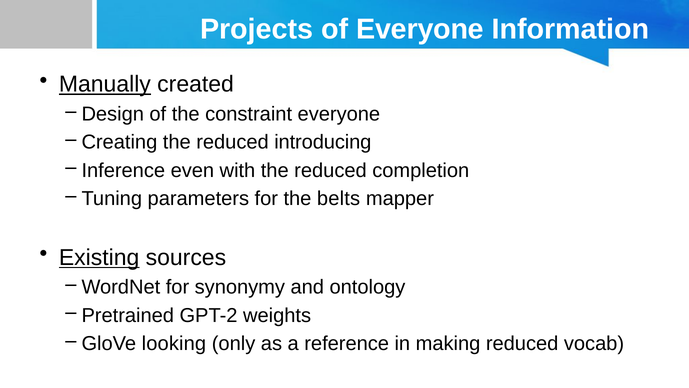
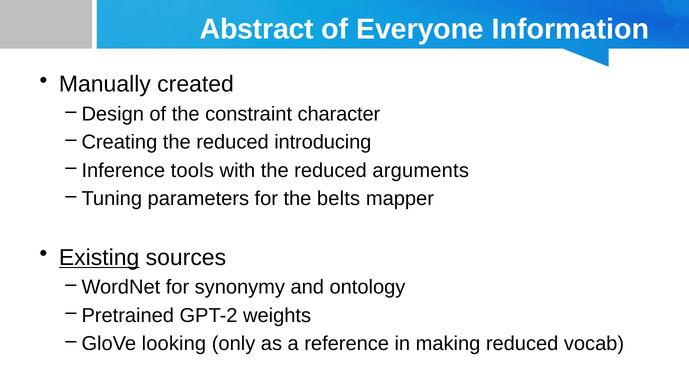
Projects: Projects -> Abstract
Manually underline: present -> none
constraint everyone: everyone -> character
even: even -> tools
completion: completion -> arguments
